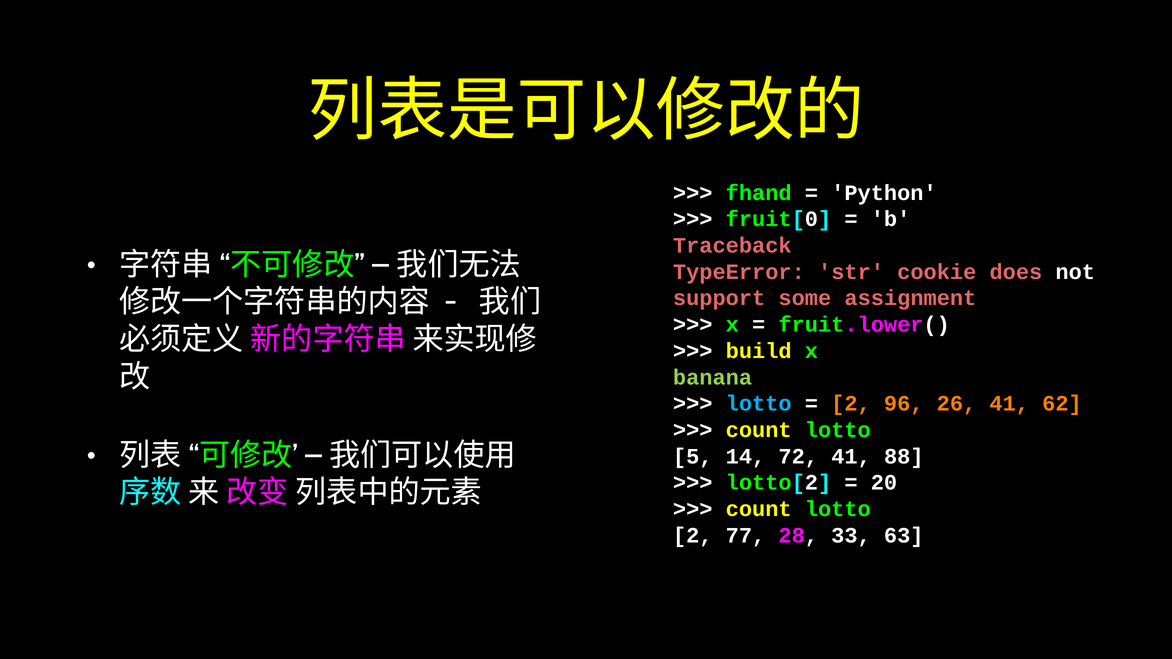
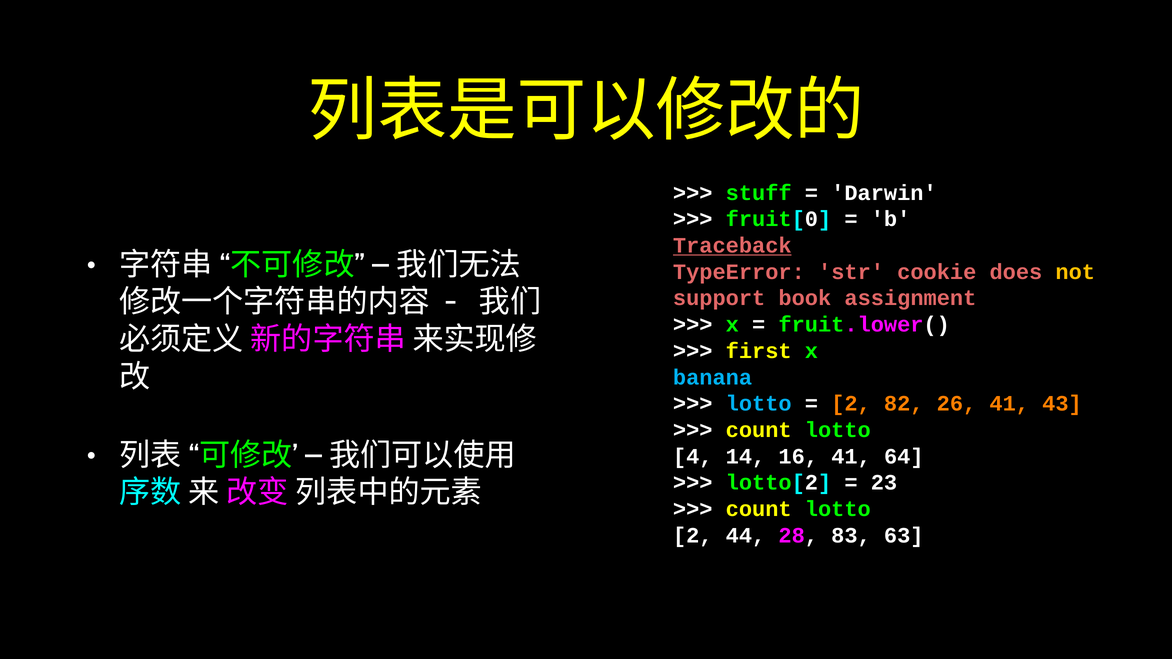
fhand: fhand -> stuff
Python: Python -> Darwin
Traceback underline: none -> present
not colour: white -> yellow
some: some -> book
build: build -> first
banana colour: light green -> light blue
96: 96 -> 82
62: 62 -> 43
5: 5 -> 4
72: 72 -> 16
88: 88 -> 64
20: 20 -> 23
77: 77 -> 44
33: 33 -> 83
